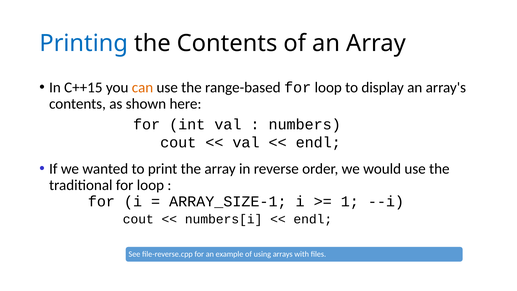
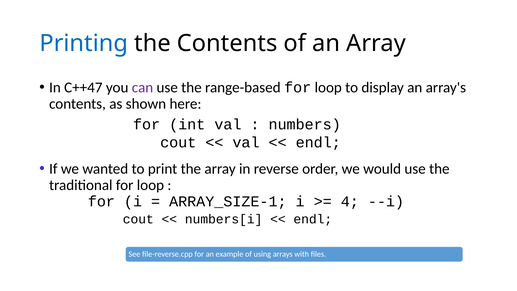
C++15: C++15 -> C++47
can colour: orange -> purple
1: 1 -> 4
